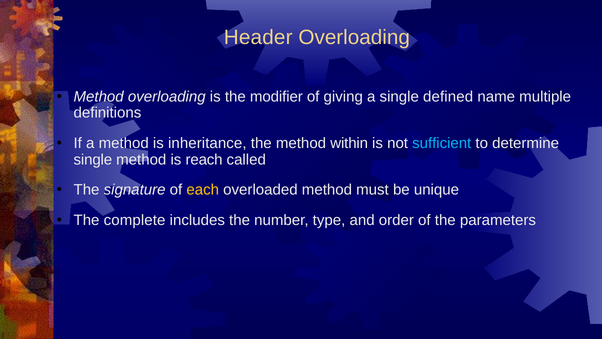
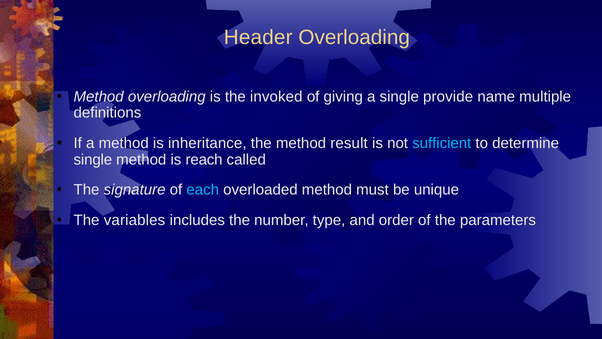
modifier: modifier -> invoked
defined: defined -> provide
within: within -> result
each colour: yellow -> light blue
complete: complete -> variables
